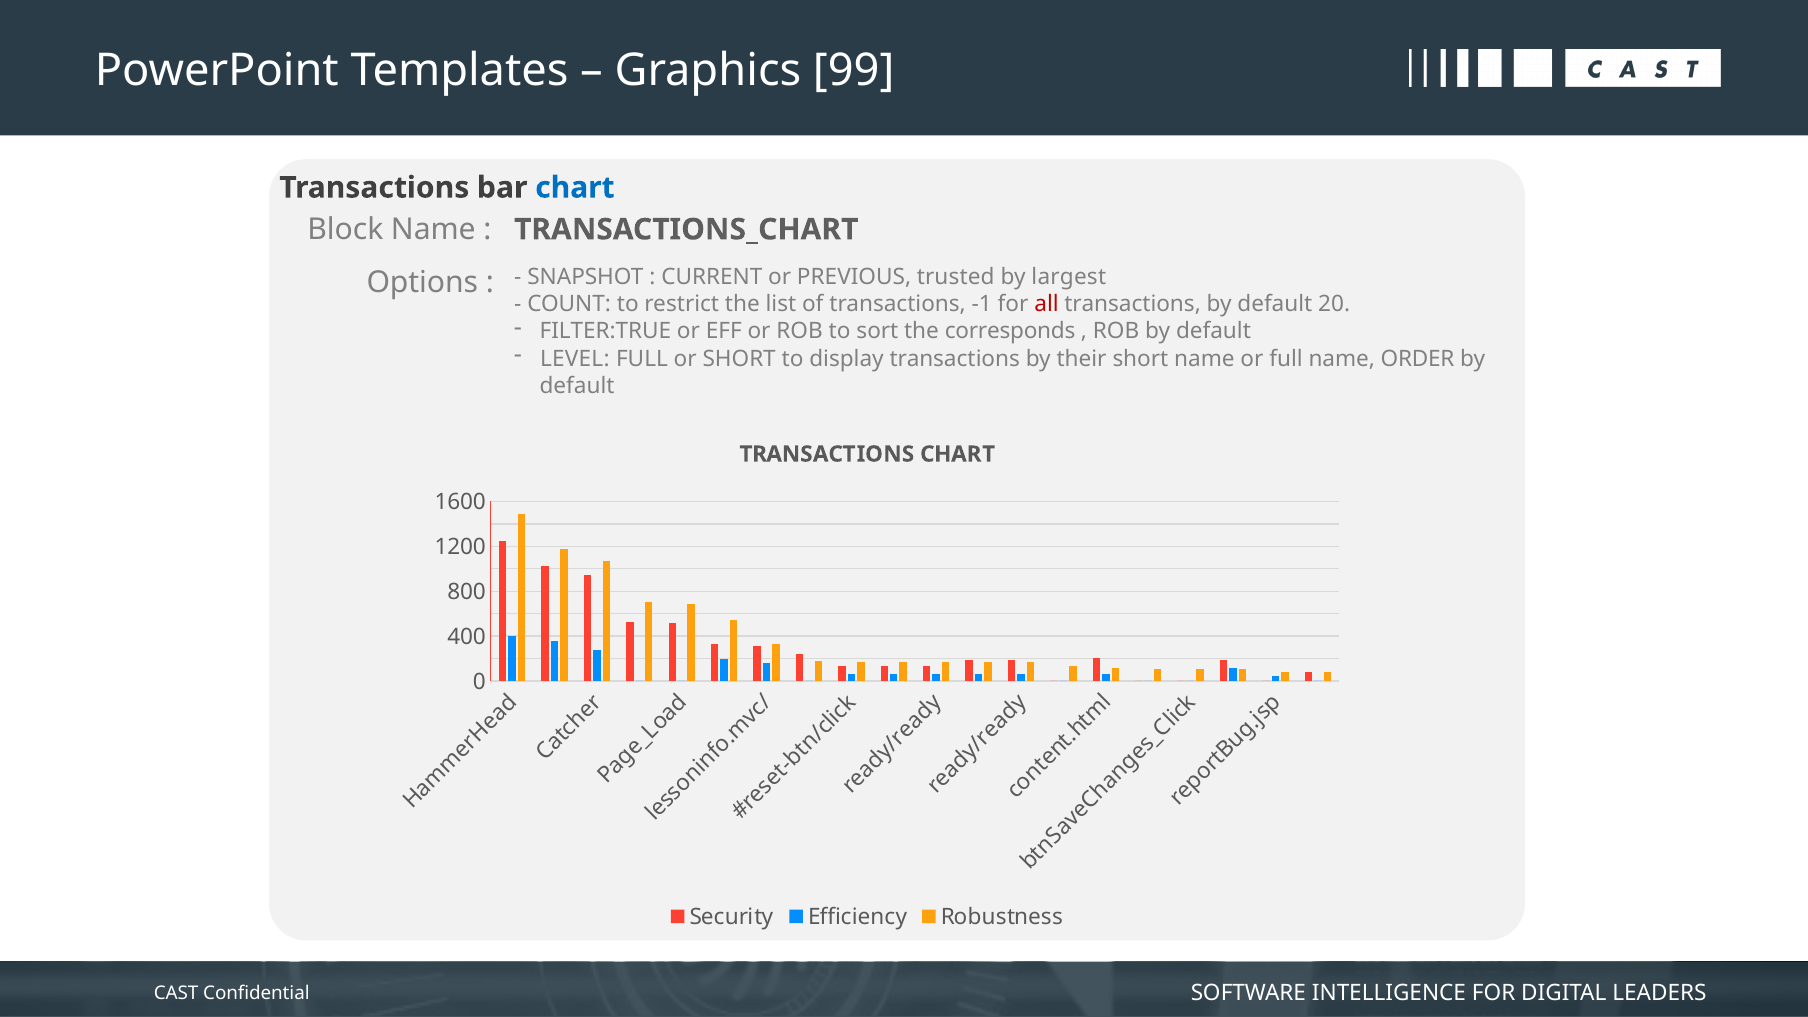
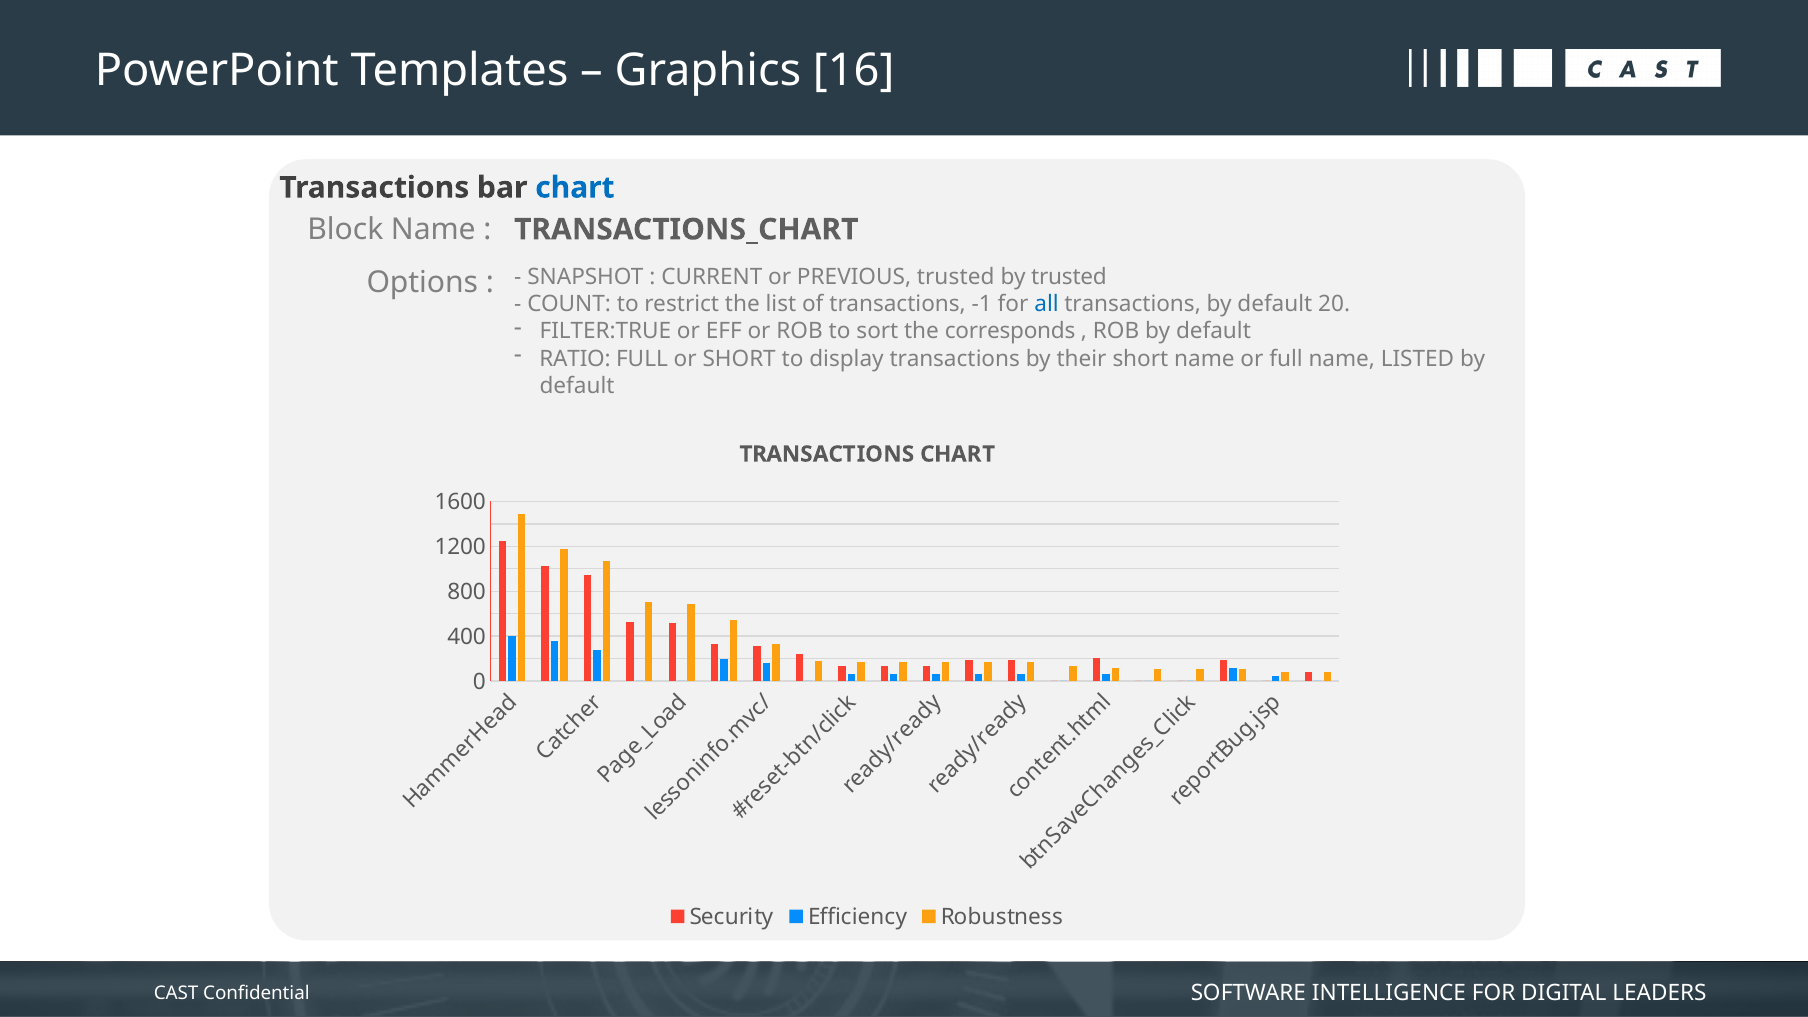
99: 99 -> 16
by largest: largest -> trusted
all colour: red -> blue
LEVEL: LEVEL -> RATIO
ORDER: ORDER -> LISTED
